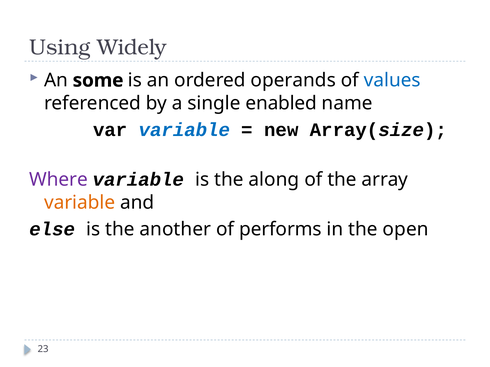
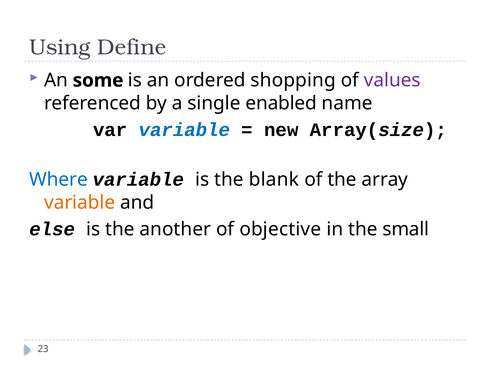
Widely: Widely -> Define
operands: operands -> shopping
values colour: blue -> purple
Where colour: purple -> blue
along: along -> blank
performs: performs -> objective
open: open -> small
